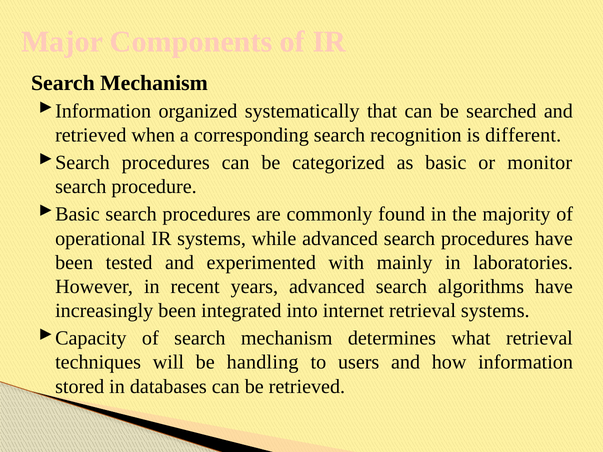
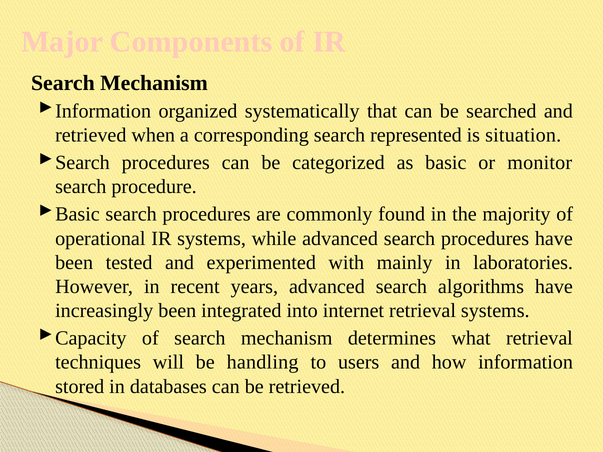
recognition: recognition -> represented
different: different -> situation
